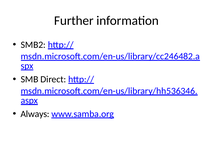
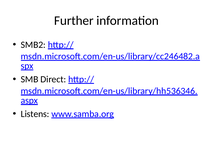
Always: Always -> Listens
